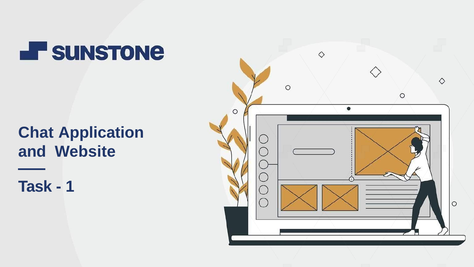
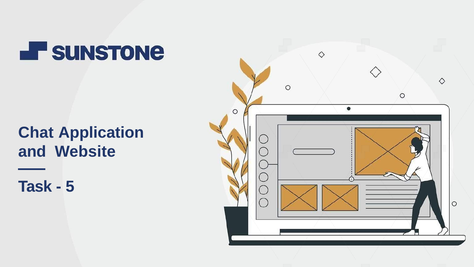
1: 1 -> 5
